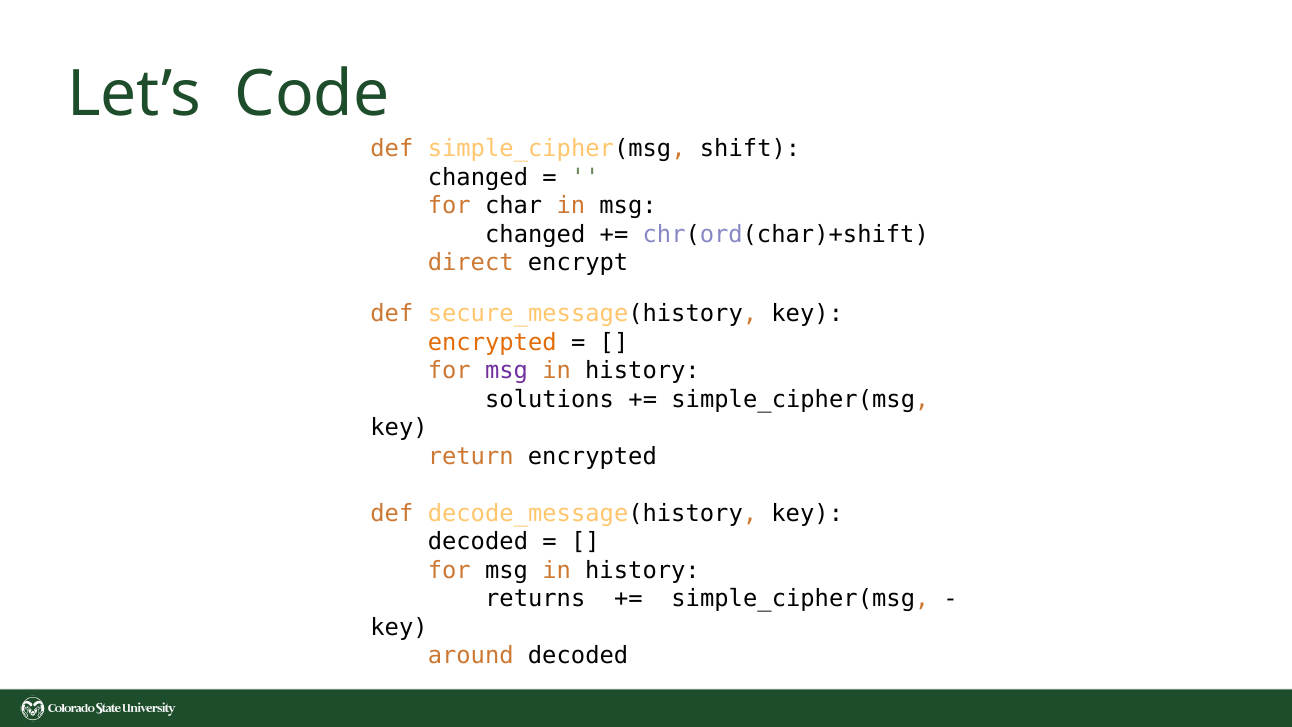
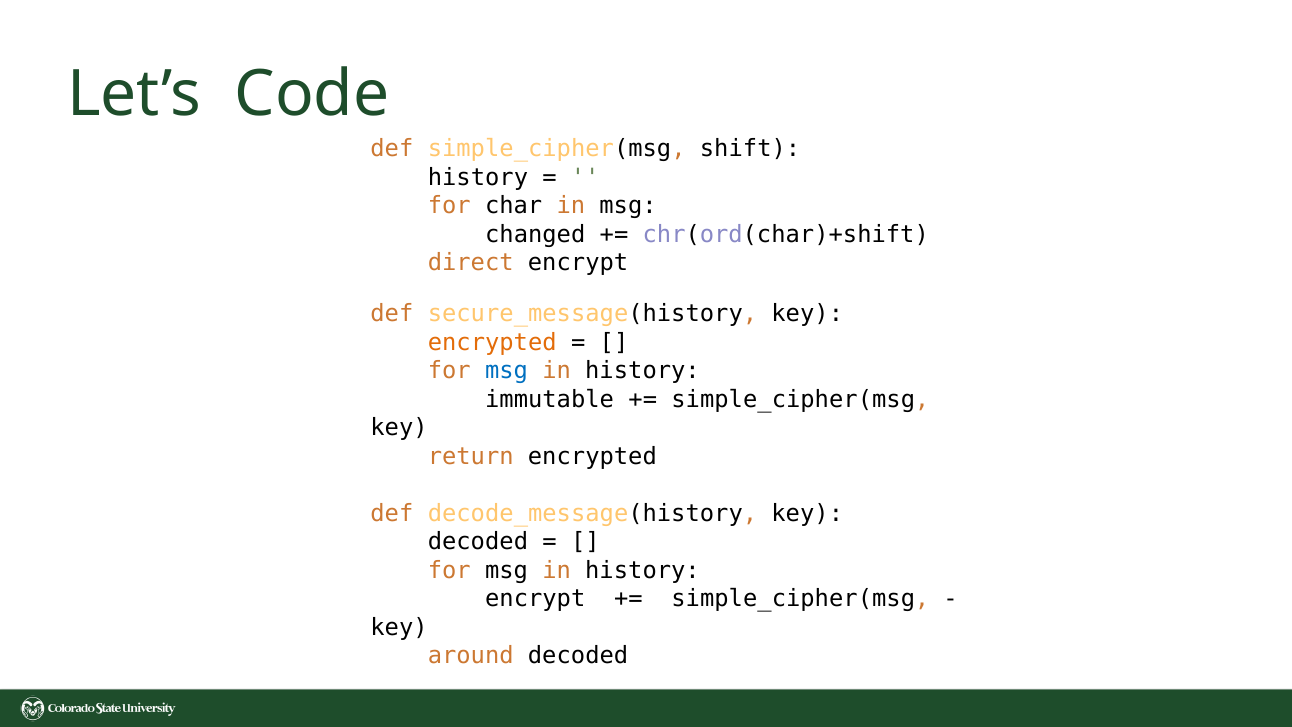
changed at (478, 177): changed -> history
msg at (507, 371) colour: purple -> blue
solutions: solutions -> immutable
returns at (535, 599): returns -> encrypt
